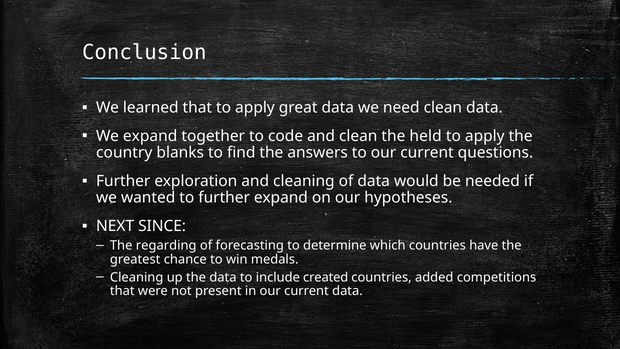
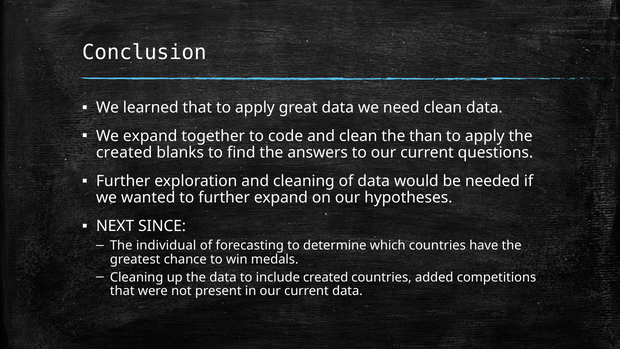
held: held -> than
country at (124, 153): country -> created
regarding: regarding -> individual
